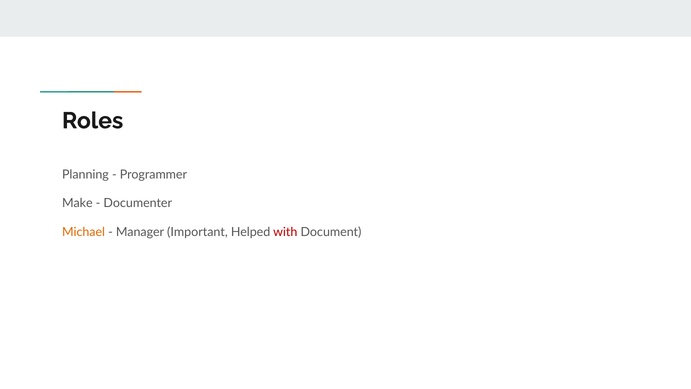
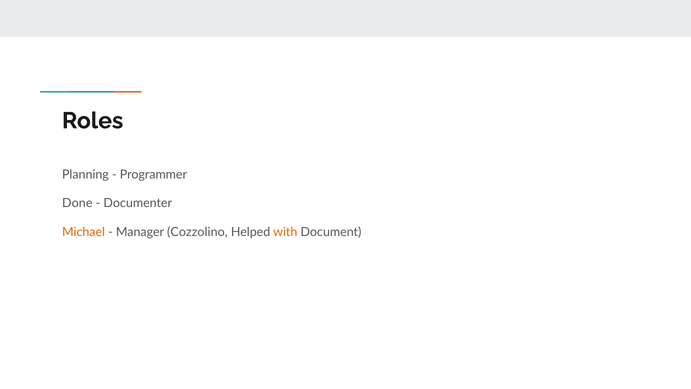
Make: Make -> Done
Important: Important -> Cozzolino
with colour: red -> orange
